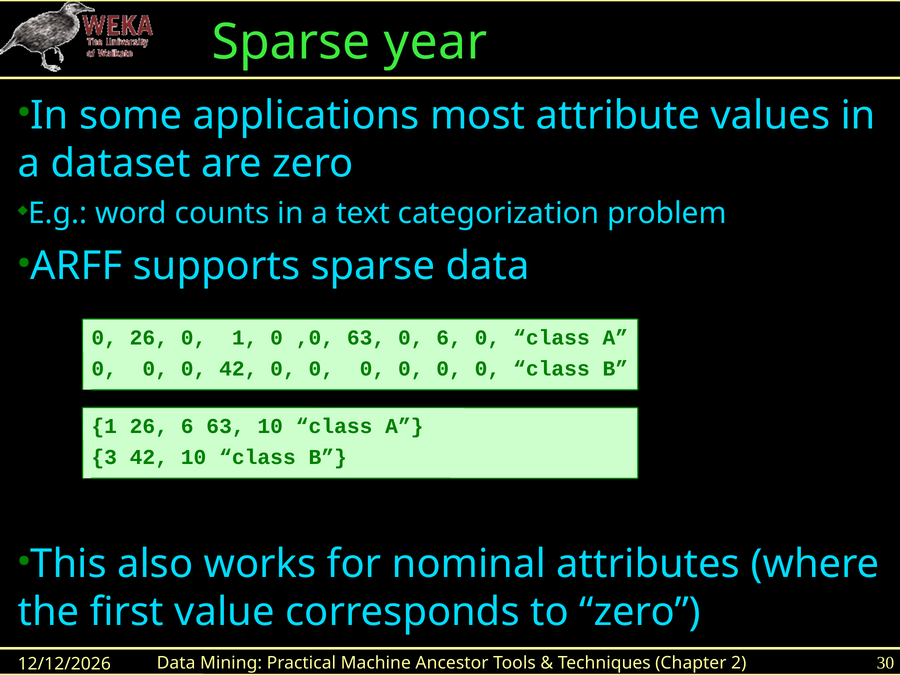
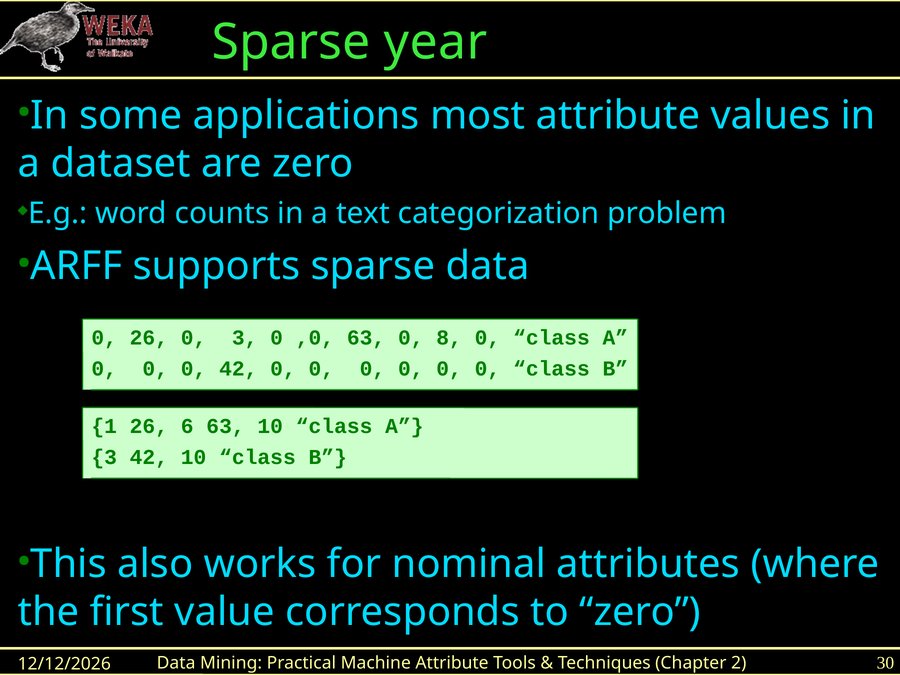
0 1: 1 -> 3
0 6: 6 -> 8
Machine Ancestor: Ancestor -> Attribute
